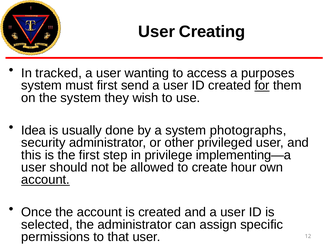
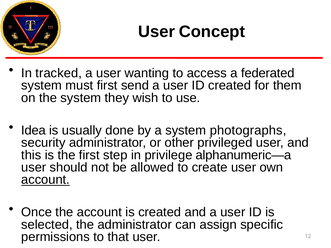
Creating: Creating -> Concept
purposes: purposes -> federated
for underline: present -> none
implementing—a: implementing—a -> alphanumeric—a
create hour: hour -> user
